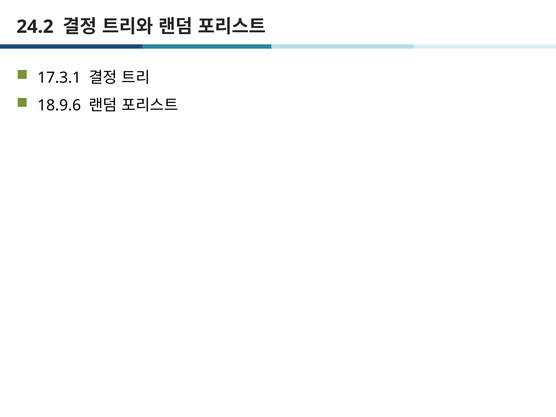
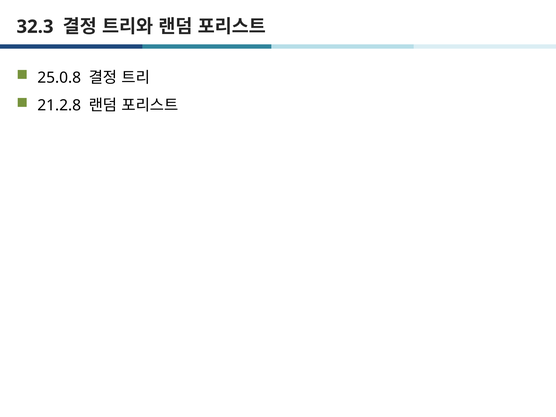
24.2: 24.2 -> 32.3
17.3.1: 17.3.1 -> 25.0.8
18.9.6: 18.9.6 -> 21.2.8
